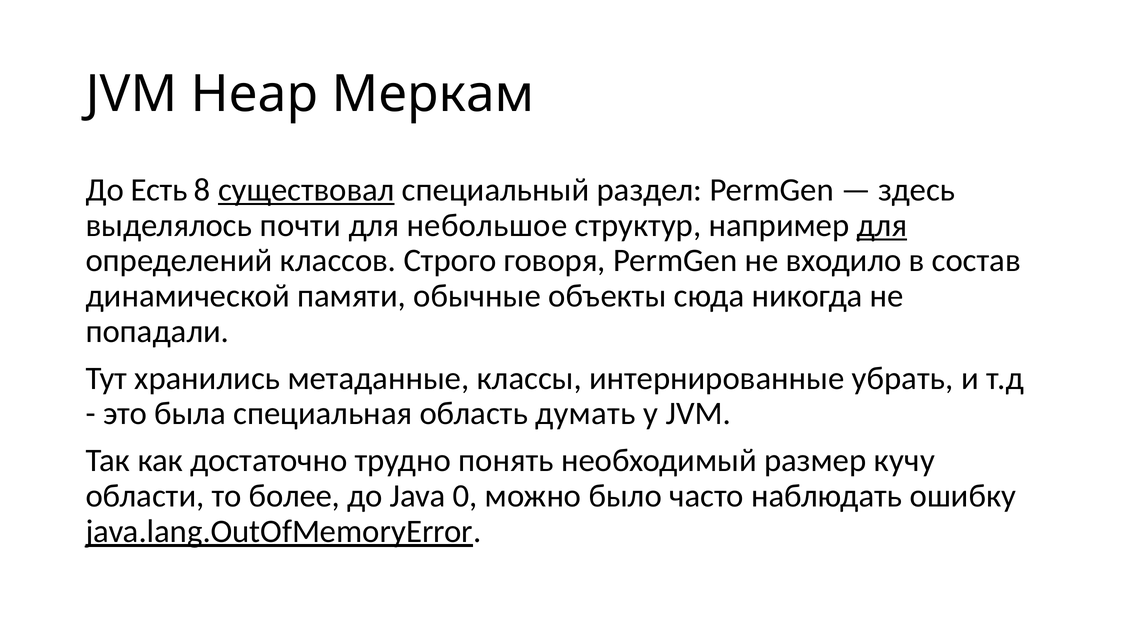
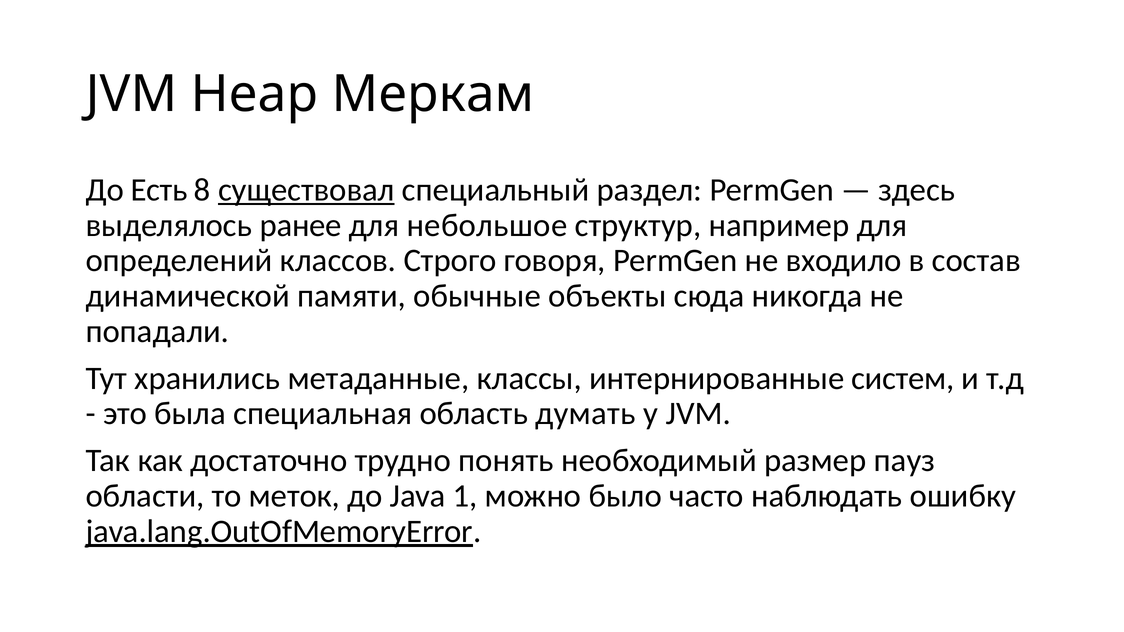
почти: почти -> ранее
для at (882, 225) underline: present -> none
убрать: убрать -> систем
кучу: кучу -> пауз
более: более -> меток
0: 0 -> 1
